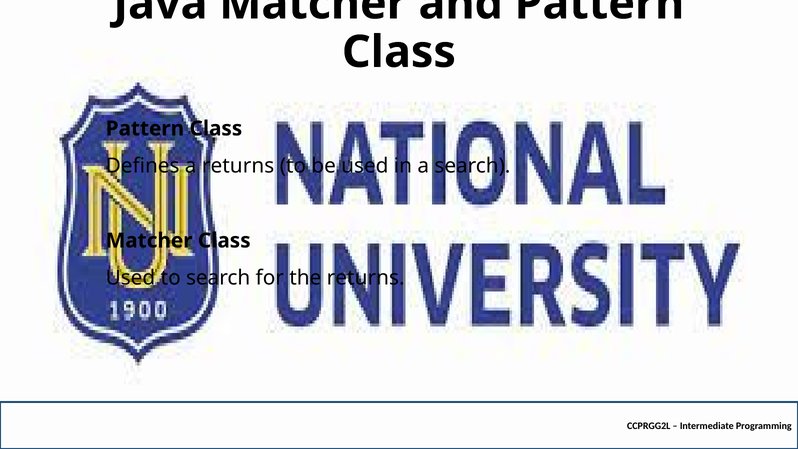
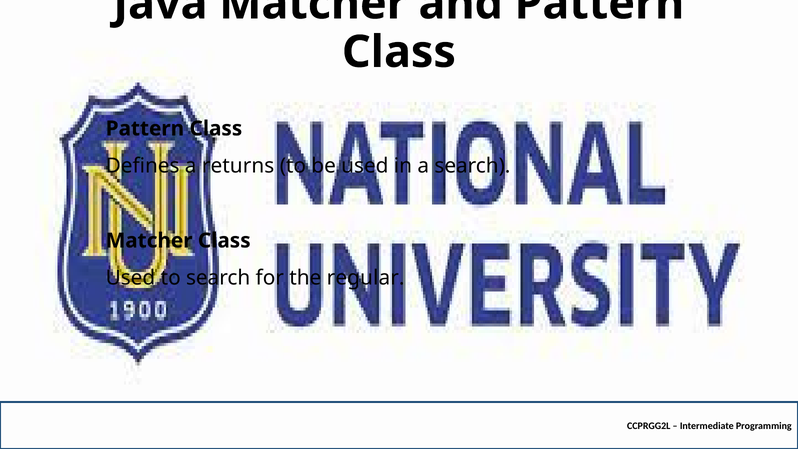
the returns: returns -> regular
